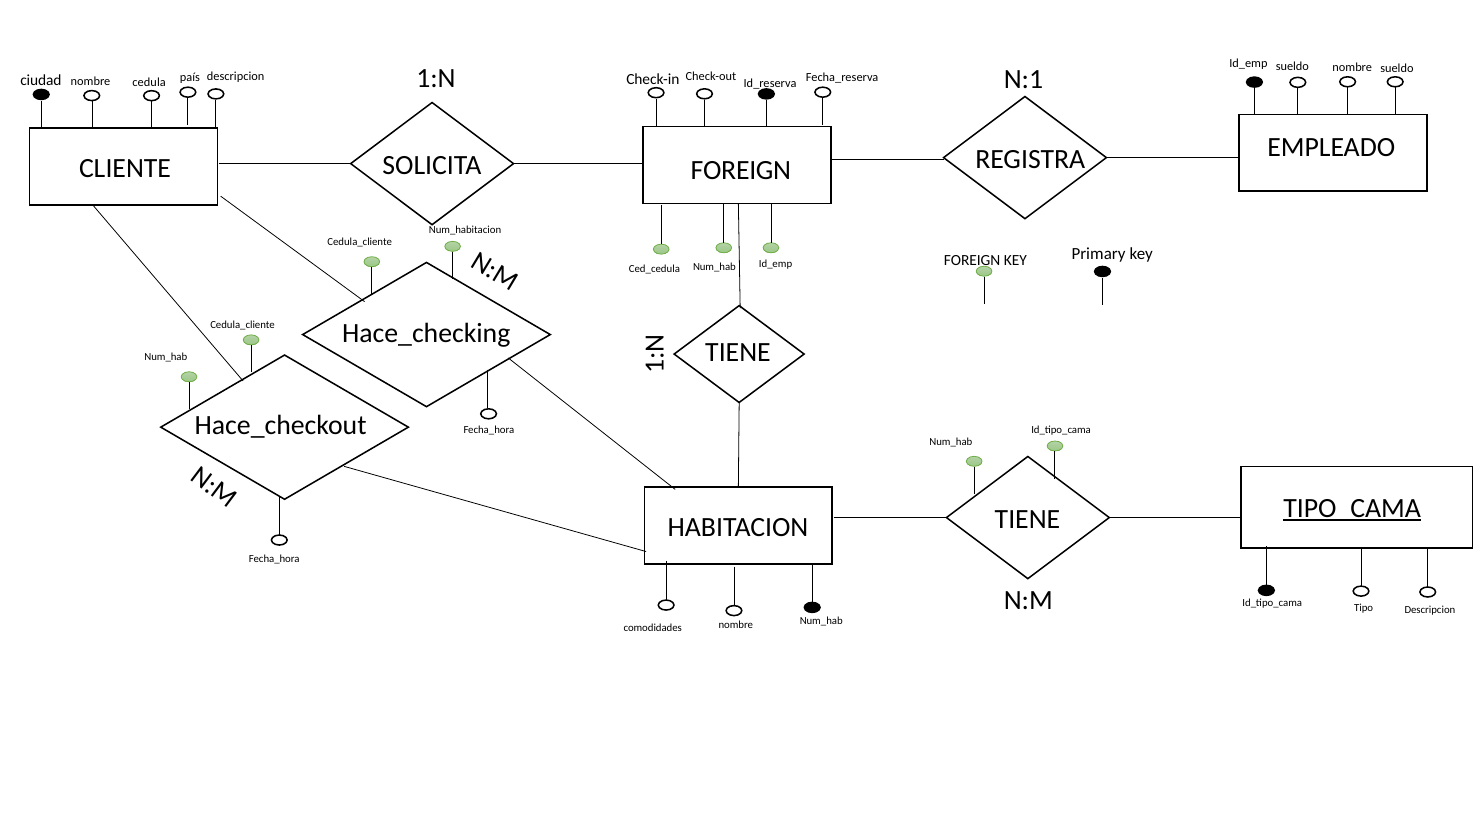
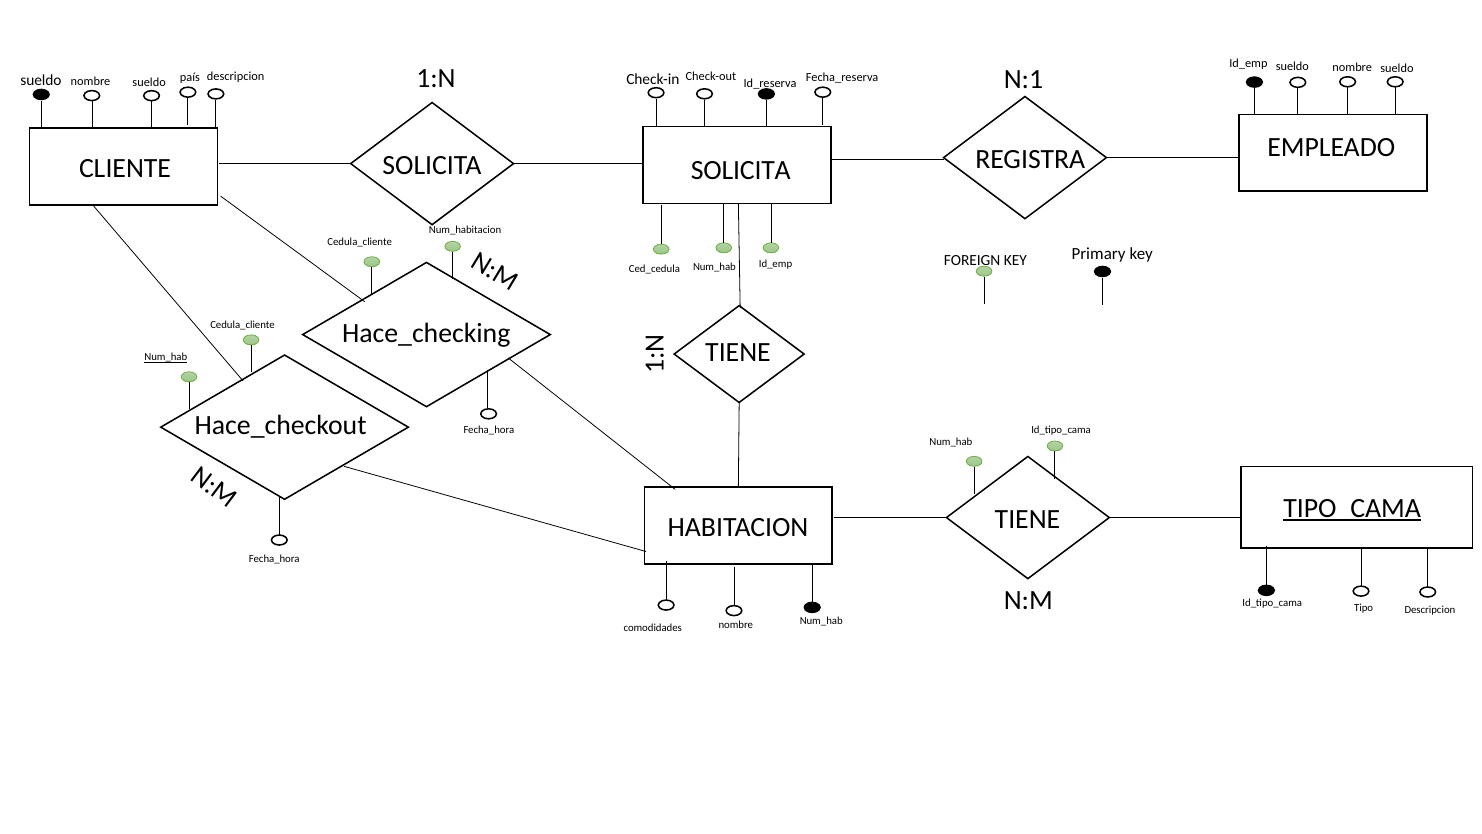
ciudad at (41, 80): ciudad -> sueldo
nombre cedula: cedula -> sueldo
FOREIGN at (741, 170): FOREIGN -> SOLICITA
Num_hab at (166, 357) underline: none -> present
